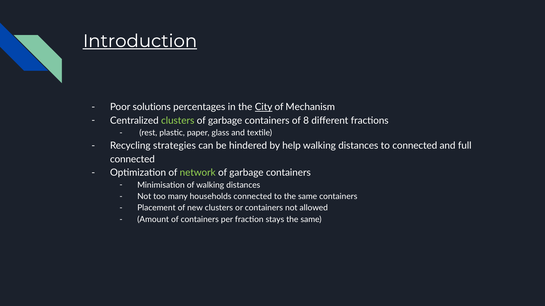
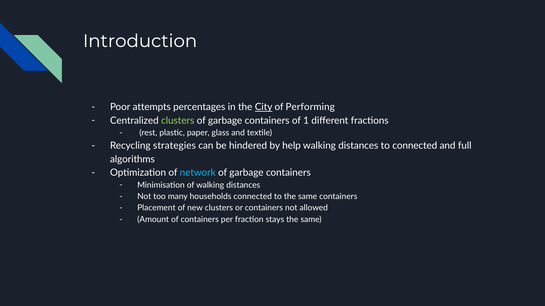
Introduction underline: present -> none
solutions: solutions -> attempts
Mechanism: Mechanism -> Performing
8: 8 -> 1
connected at (132, 159): connected -> algorithms
network colour: light green -> light blue
